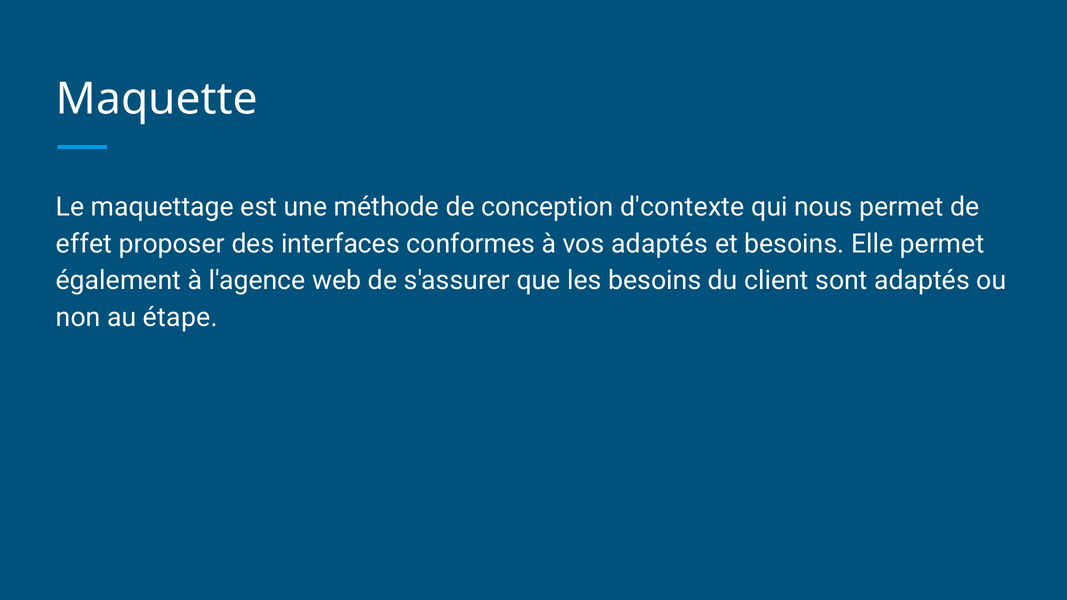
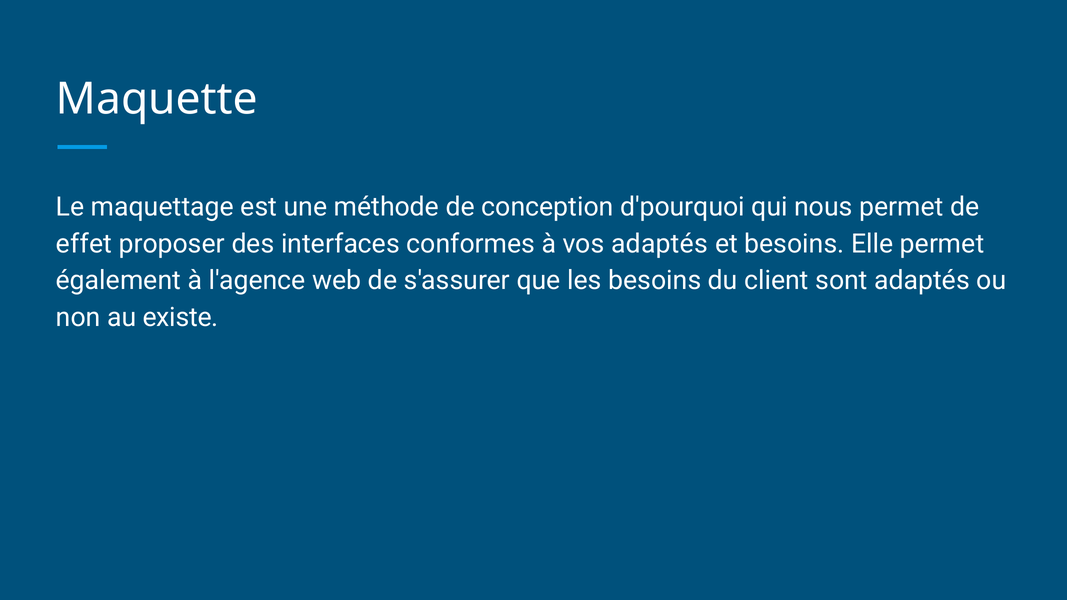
d'contexte: d'contexte -> d'pourquoi
étape: étape -> existe
